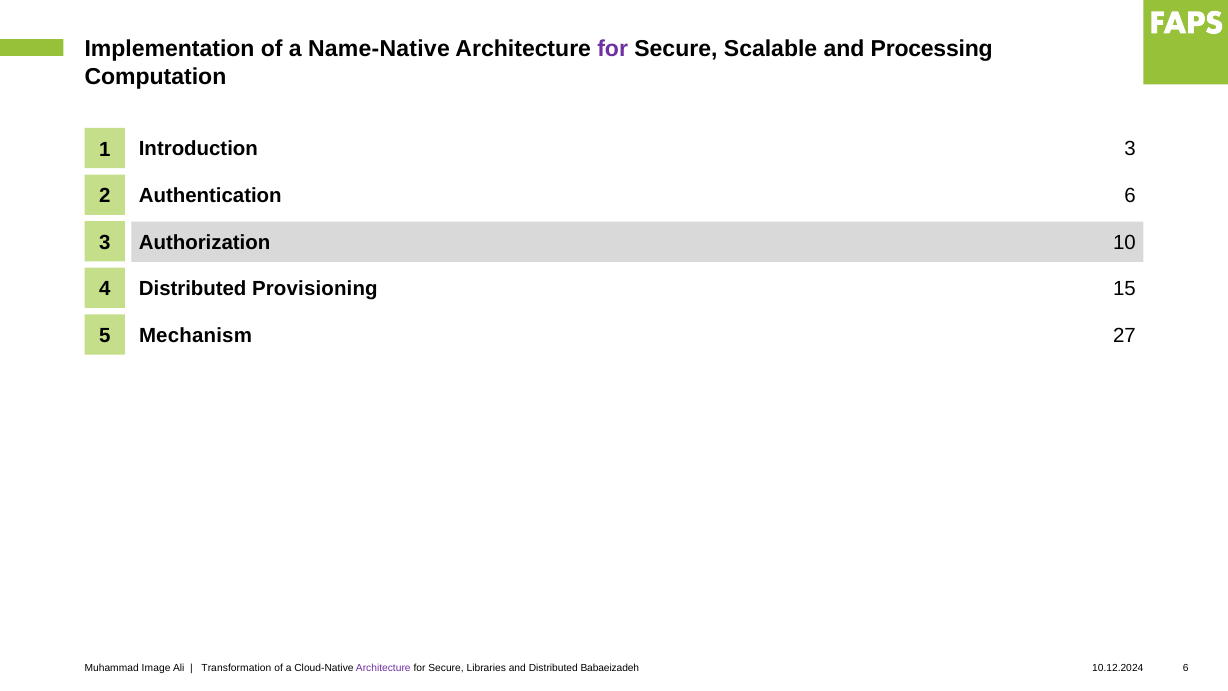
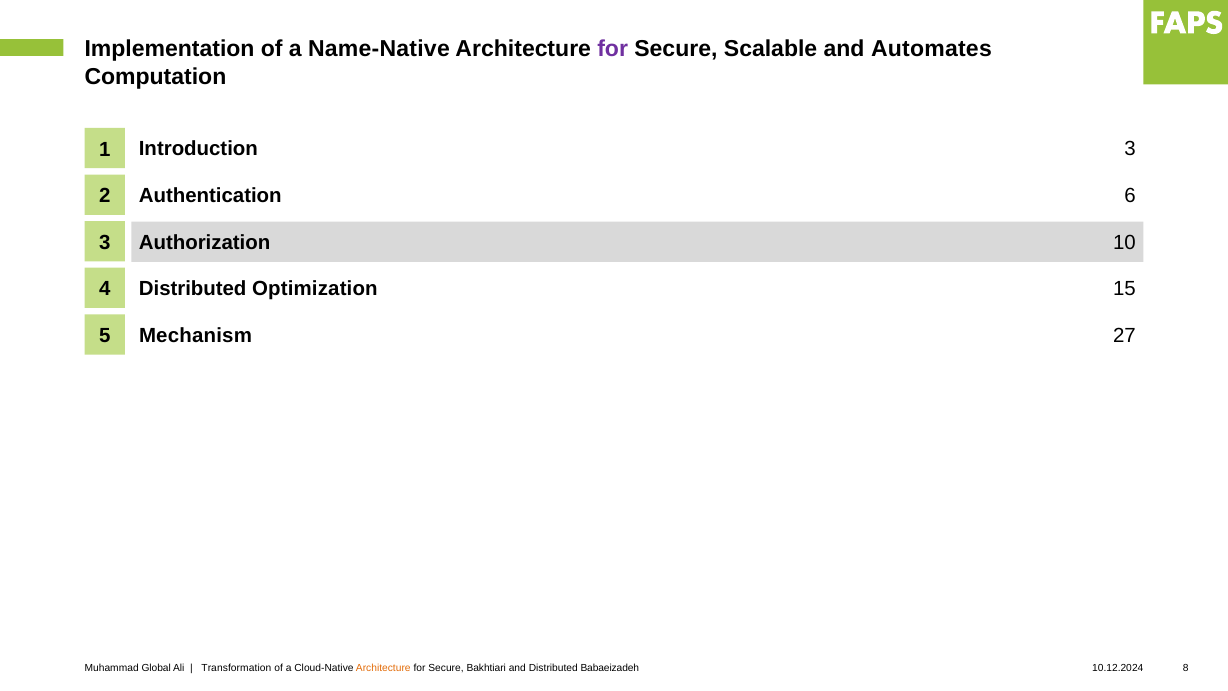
Processing: Processing -> Automates
Provisioning: Provisioning -> Optimization
10.12.2024 6: 6 -> 8
Image: Image -> Global
Architecture at (383, 668) colour: purple -> orange
Libraries: Libraries -> Bakhtiari
